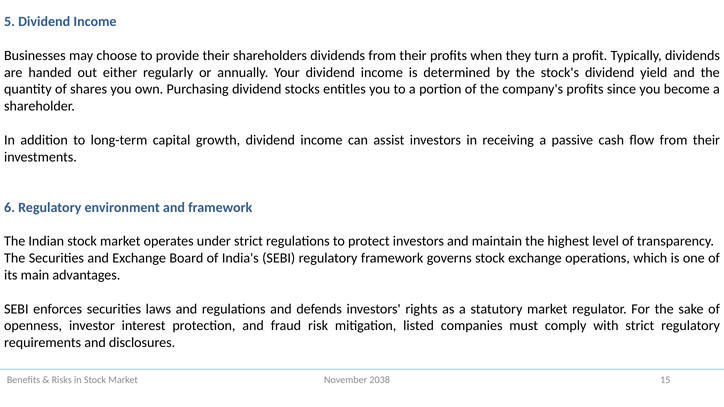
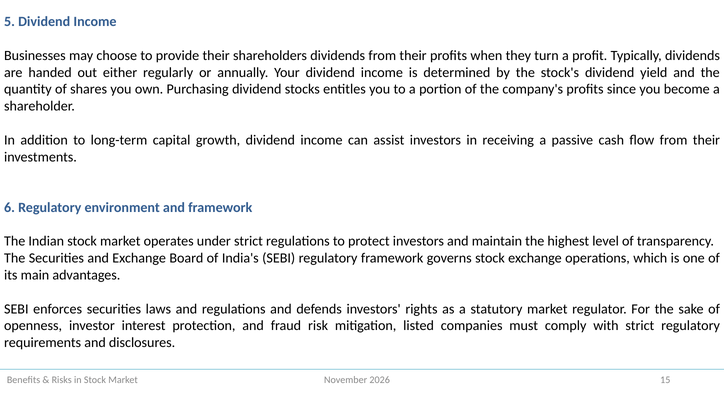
2038: 2038 -> 2026
